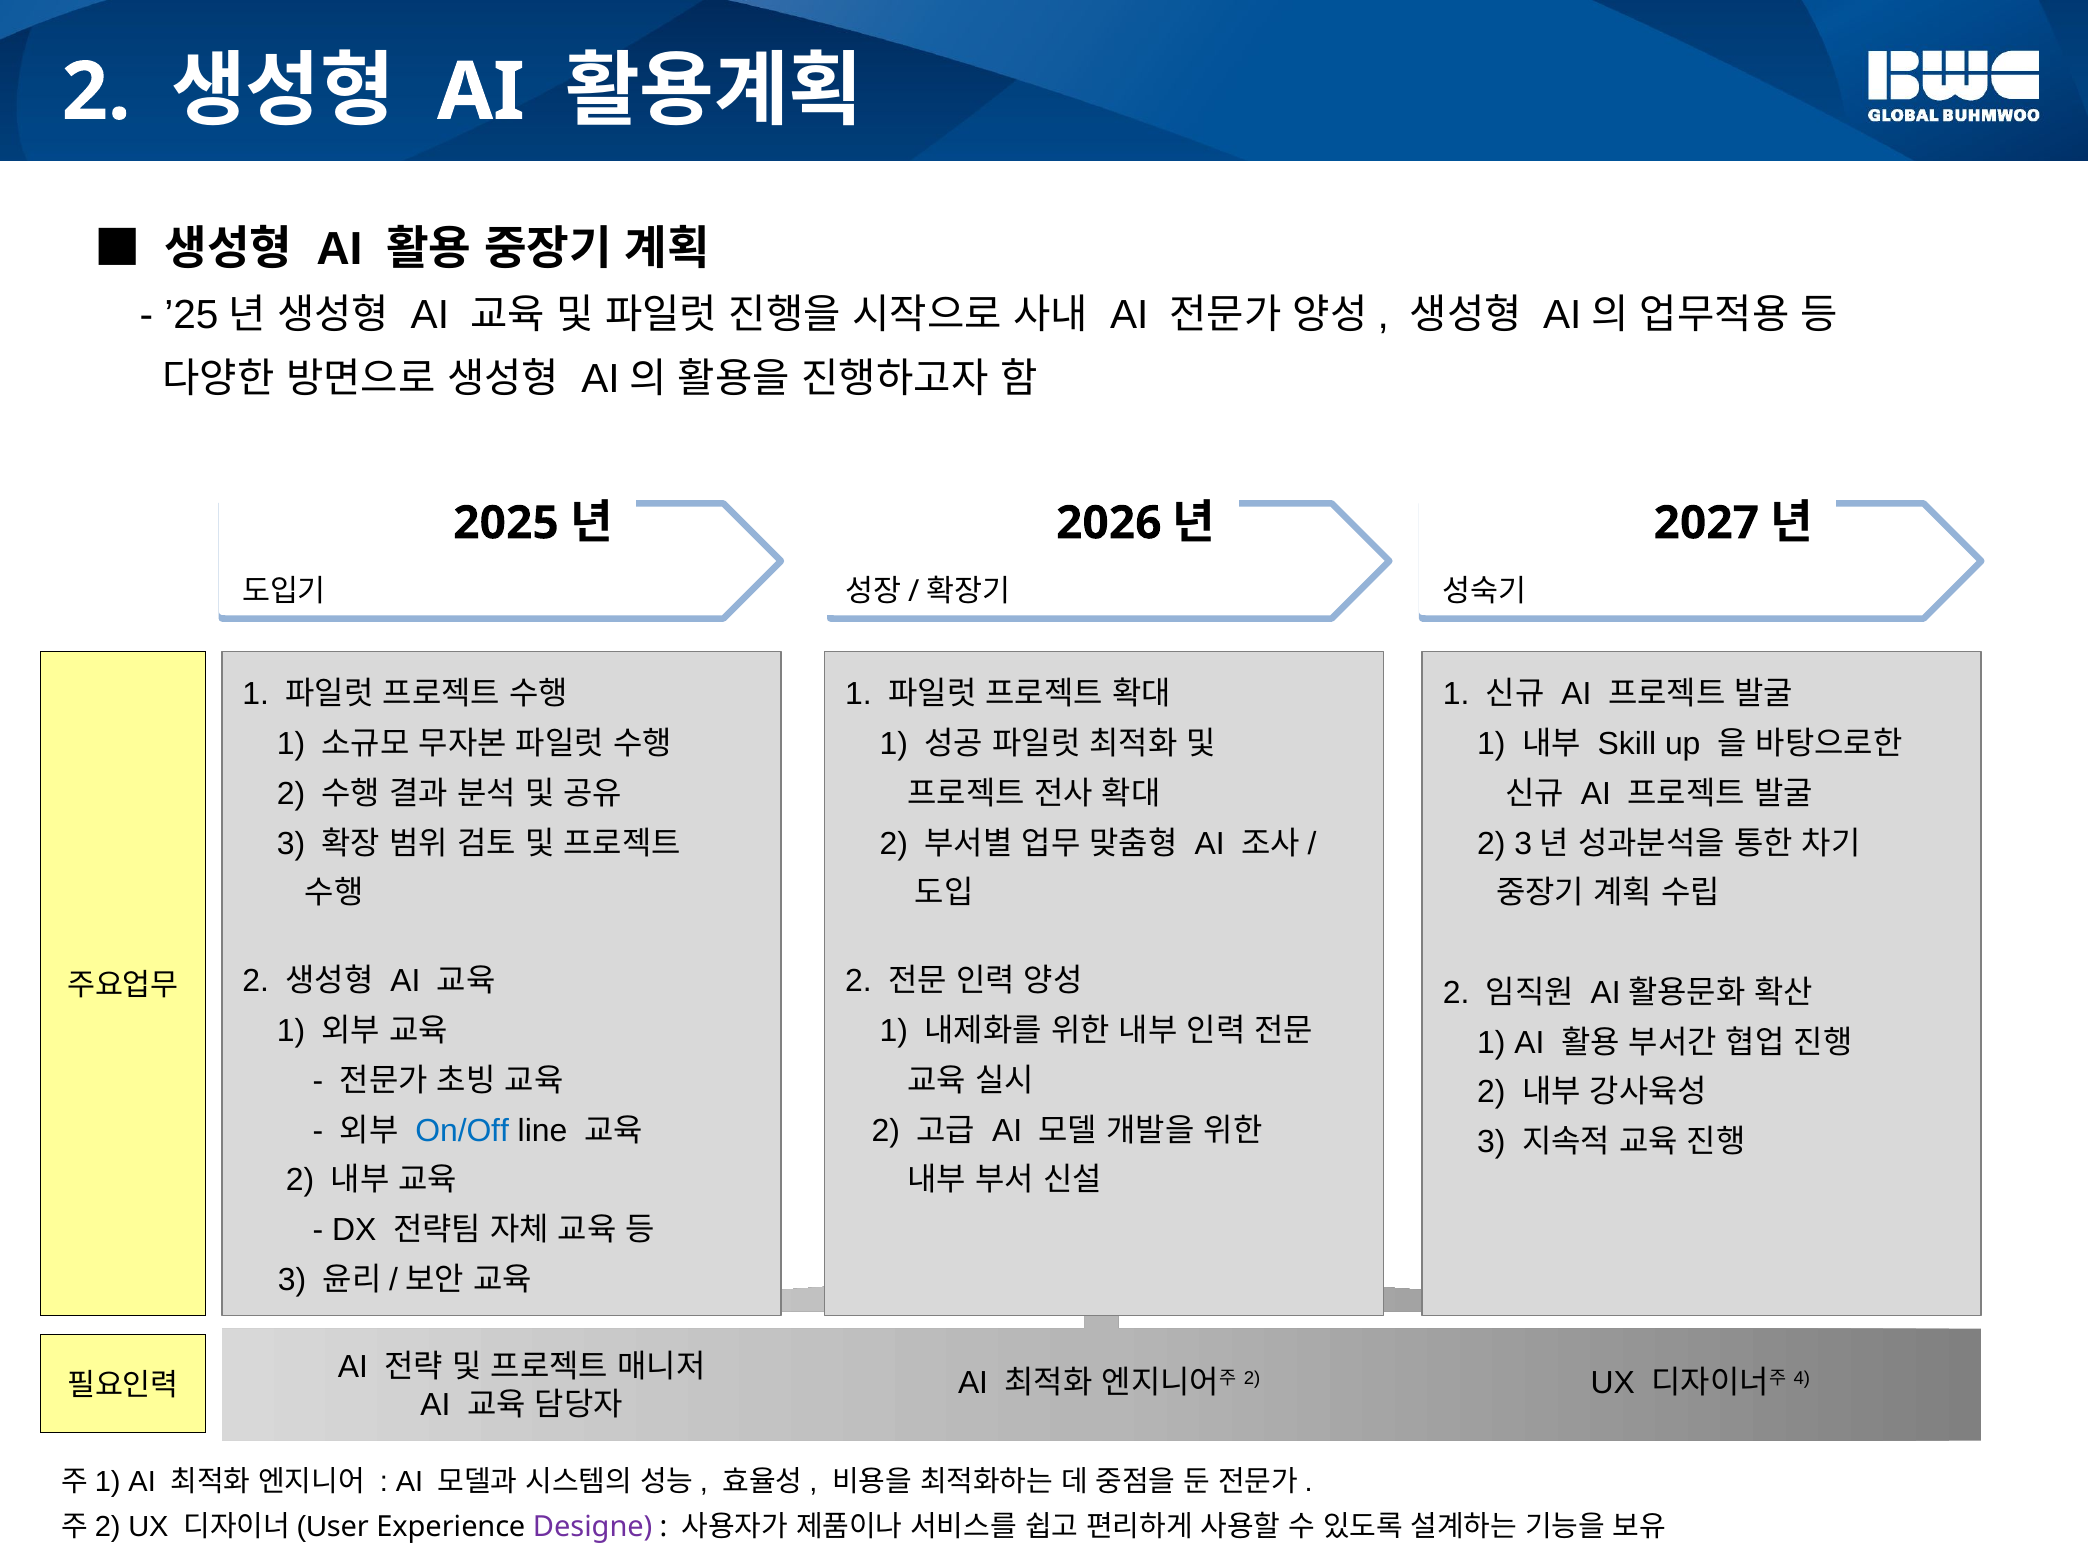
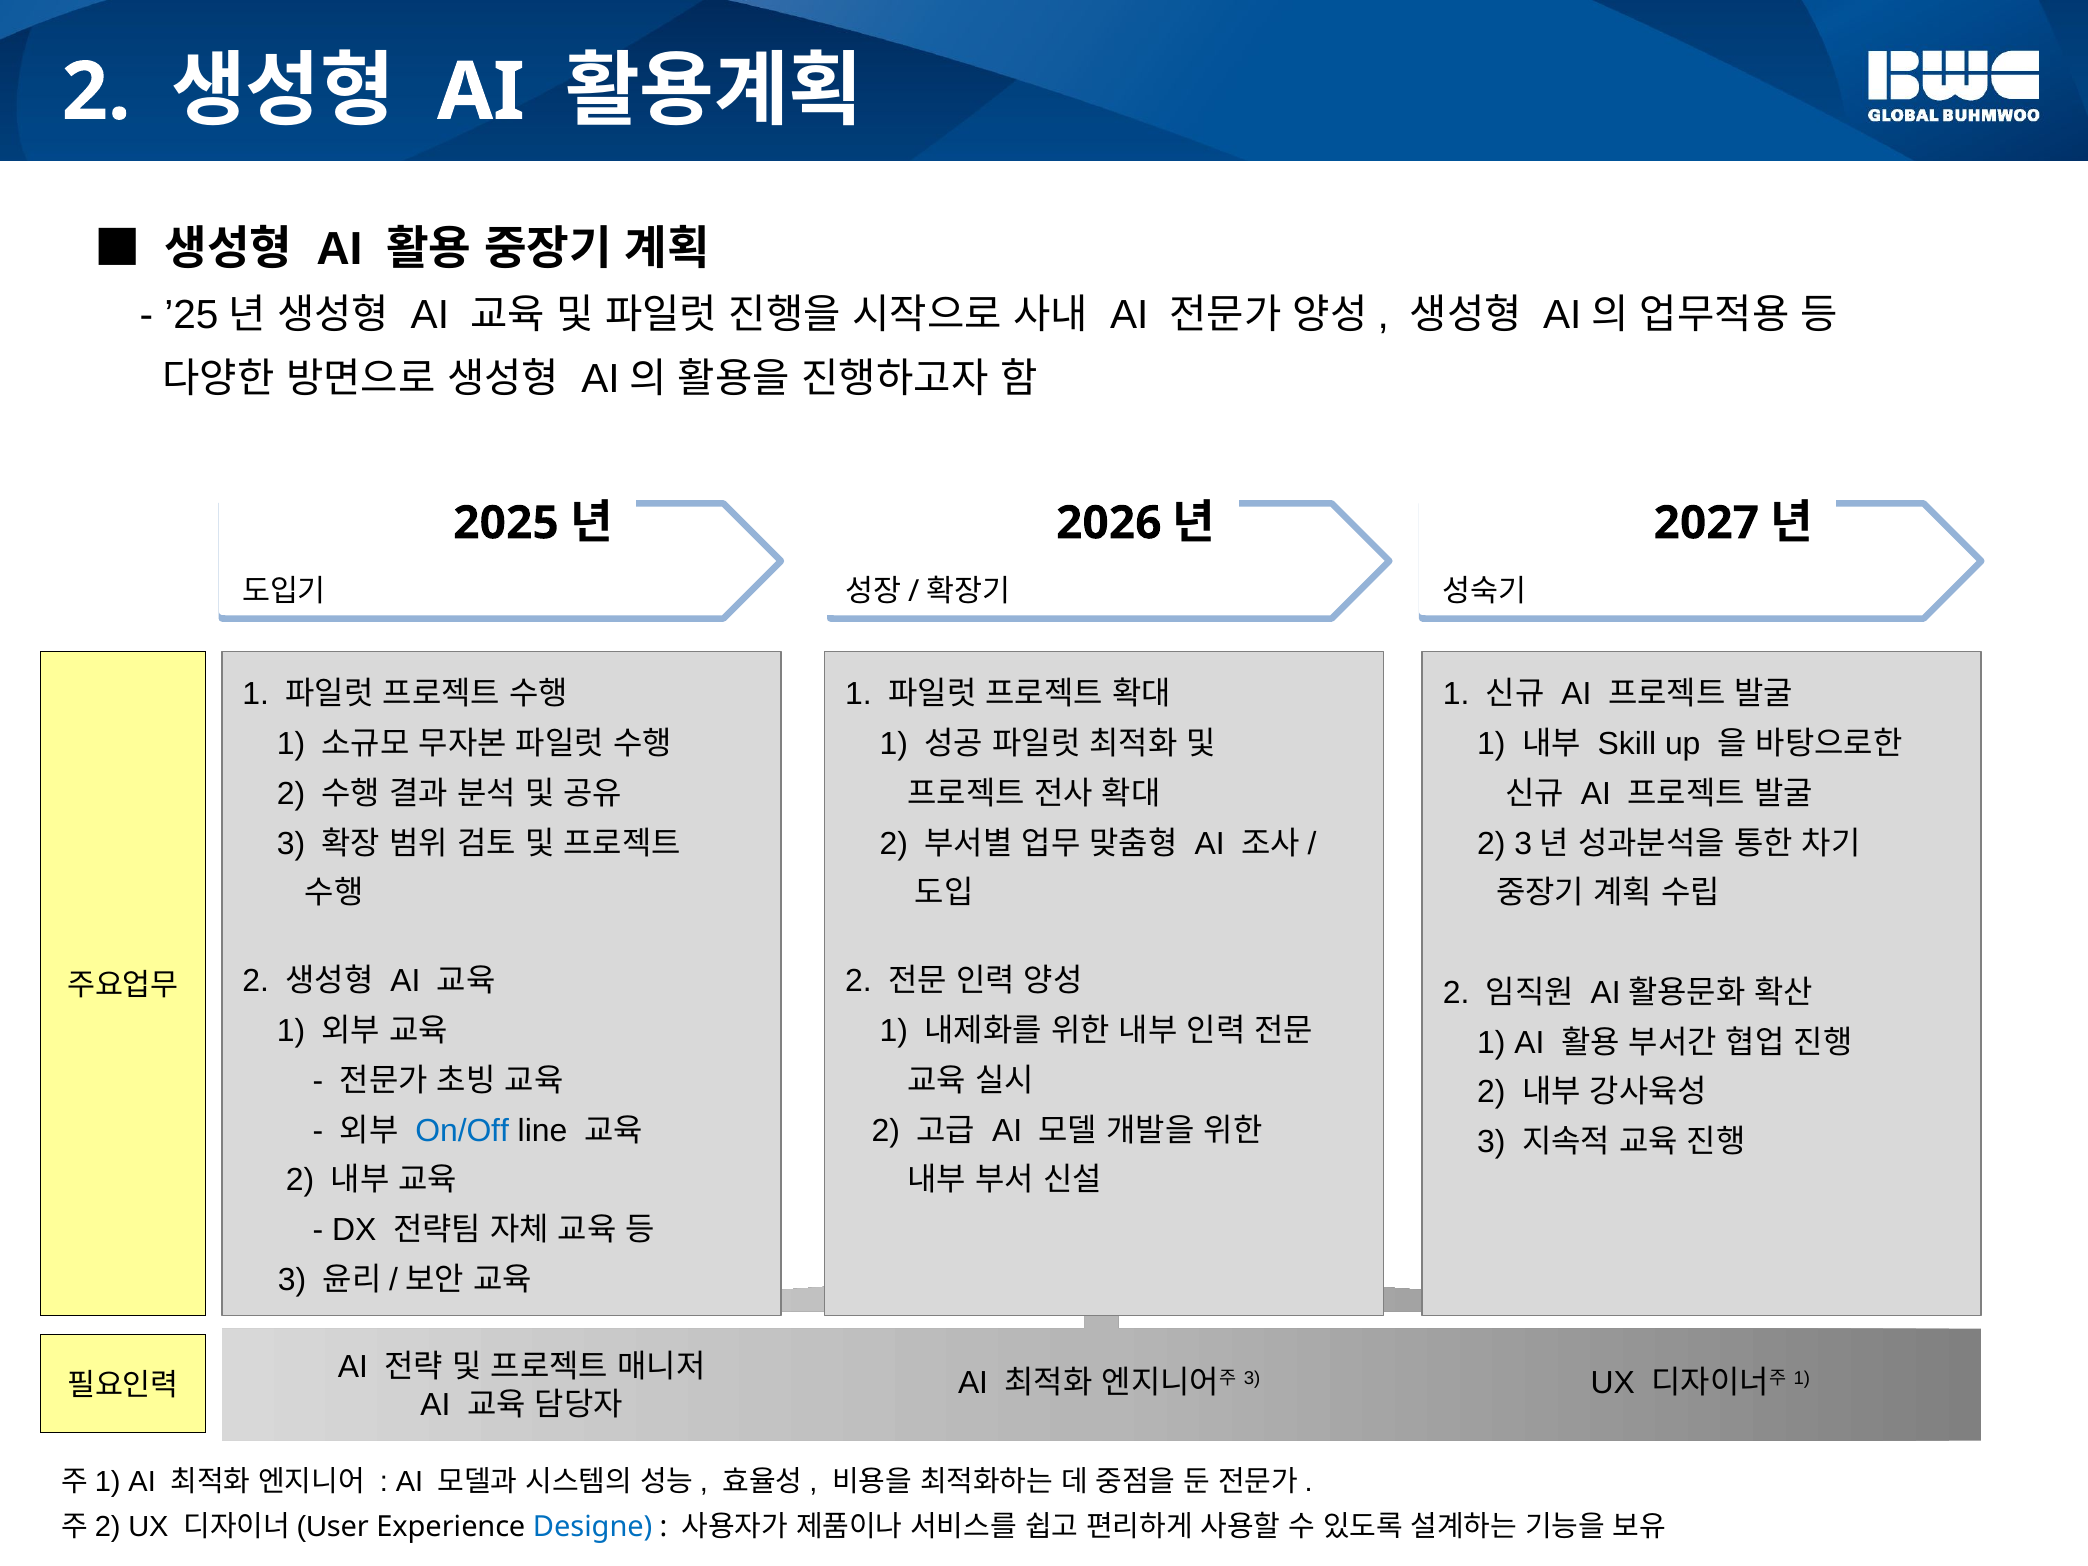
2 at (1252, 1378): 2 -> 3
4 at (1802, 1378): 4 -> 1
Designe colour: purple -> blue
